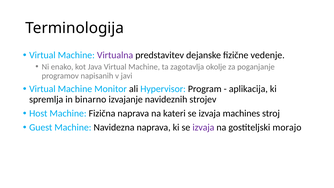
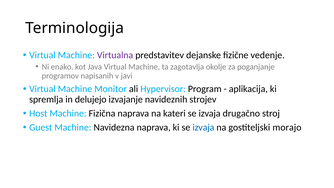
binarno: binarno -> delujejo
machines: machines -> drugačno
izvaja at (203, 127) colour: purple -> blue
